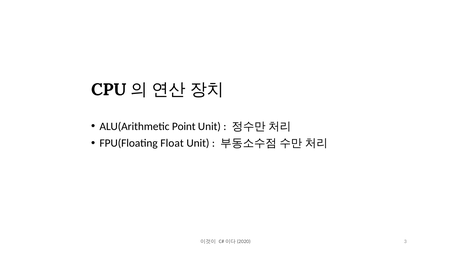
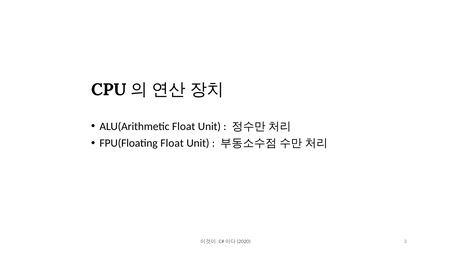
ALU(Arithmetic Point: Point -> Float
